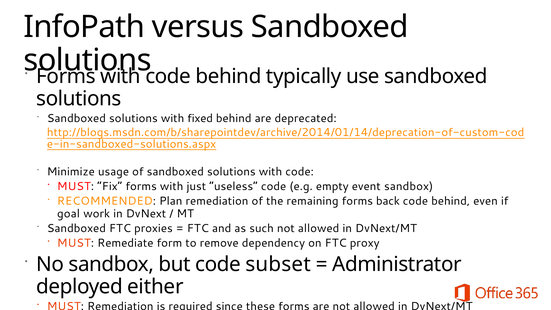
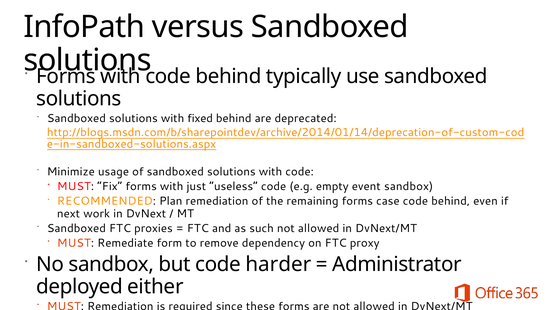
back: back -> case
goal: goal -> next
subset: subset -> harder
